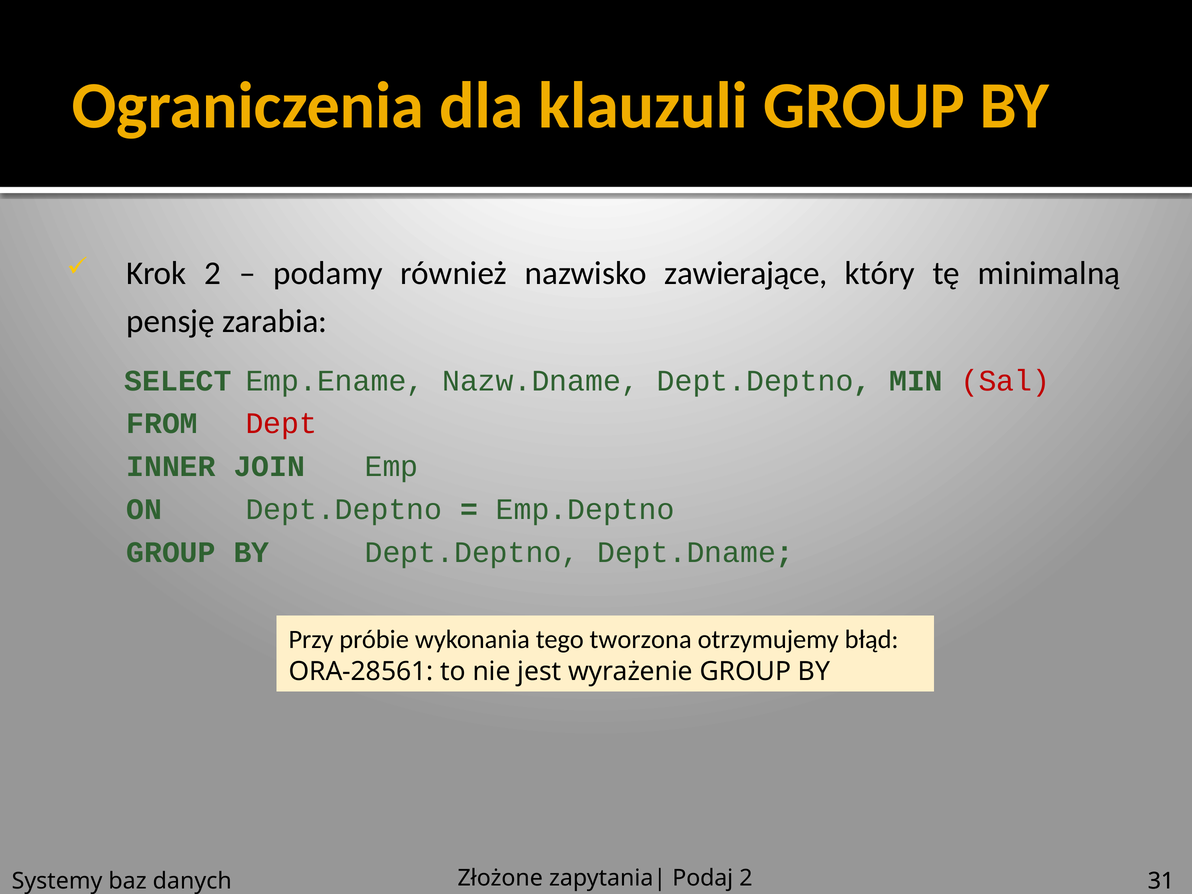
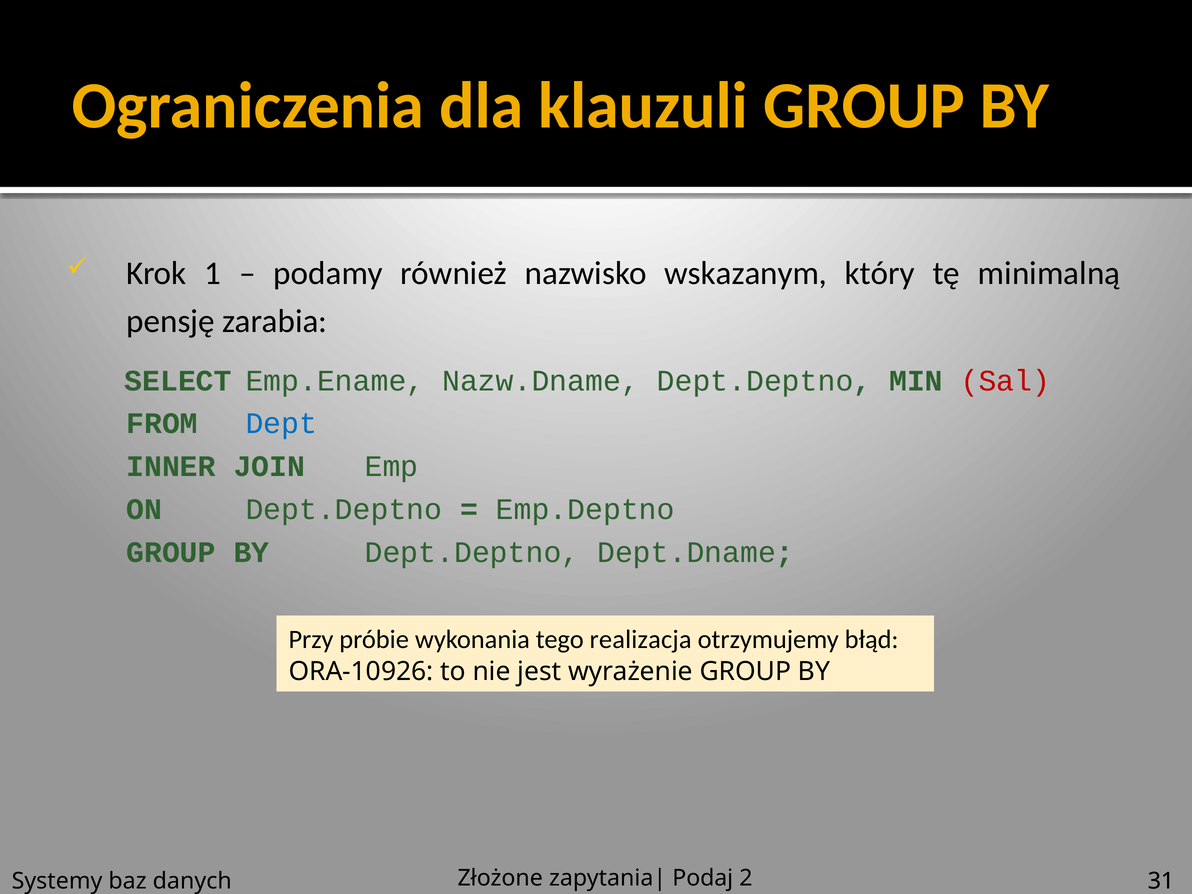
Krok 2: 2 -> 1
zawierające: zawierające -> wskazanym
Dept colour: red -> blue
tworzona: tworzona -> realizacja
ORA-28561: ORA-28561 -> ORA-10926
